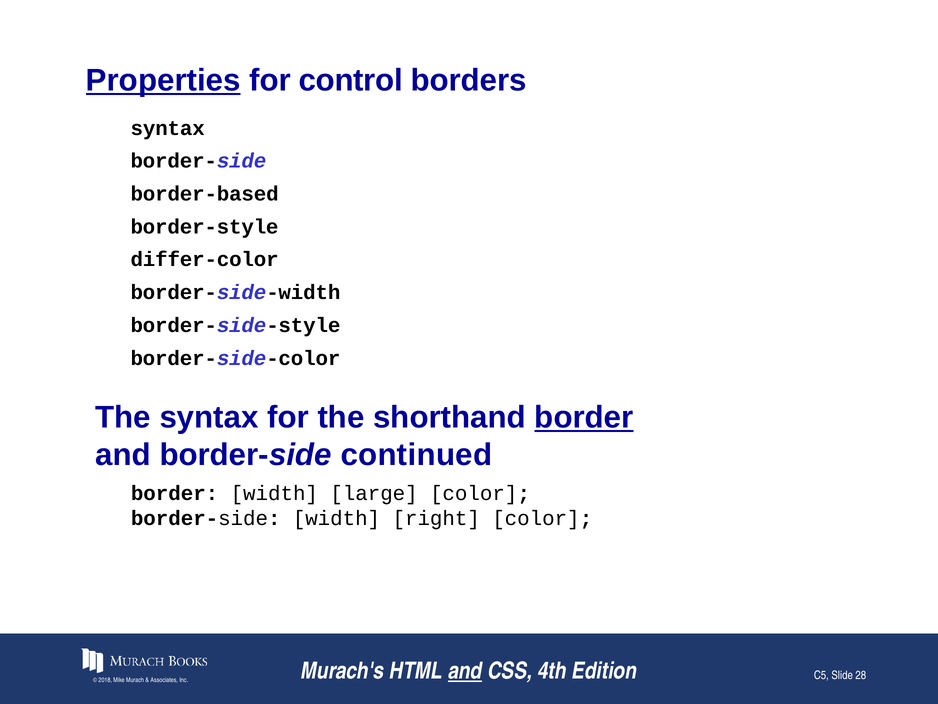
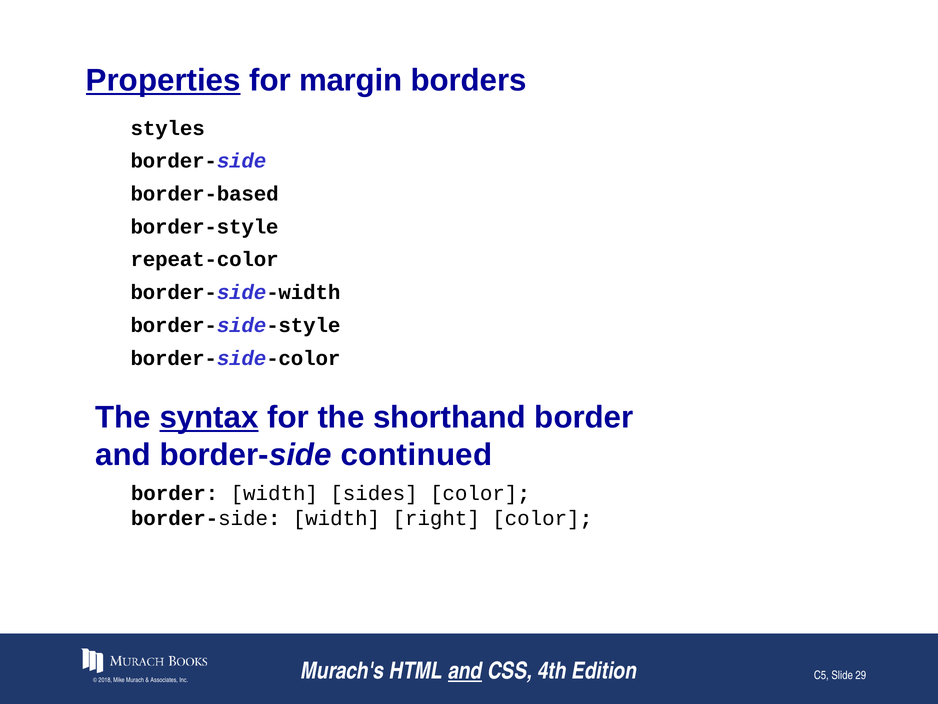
control: control -> margin
syntax at (168, 128): syntax -> styles
differ-color: differ-color -> repeat-color
syntax at (209, 417) underline: none -> present
border at (584, 417) underline: present -> none
large: large -> sides
28: 28 -> 29
